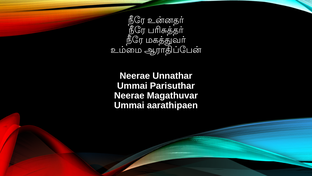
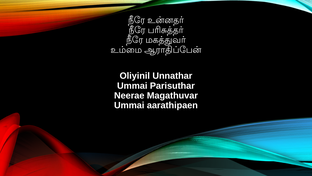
Neerae at (135, 76): Neerae -> Oliyinil
